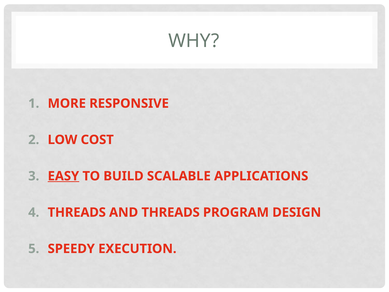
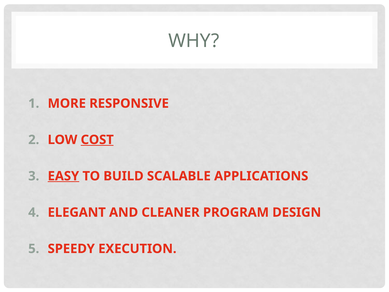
COST underline: none -> present
THREADS at (77, 212): THREADS -> ELEGANT
AND THREADS: THREADS -> CLEANER
